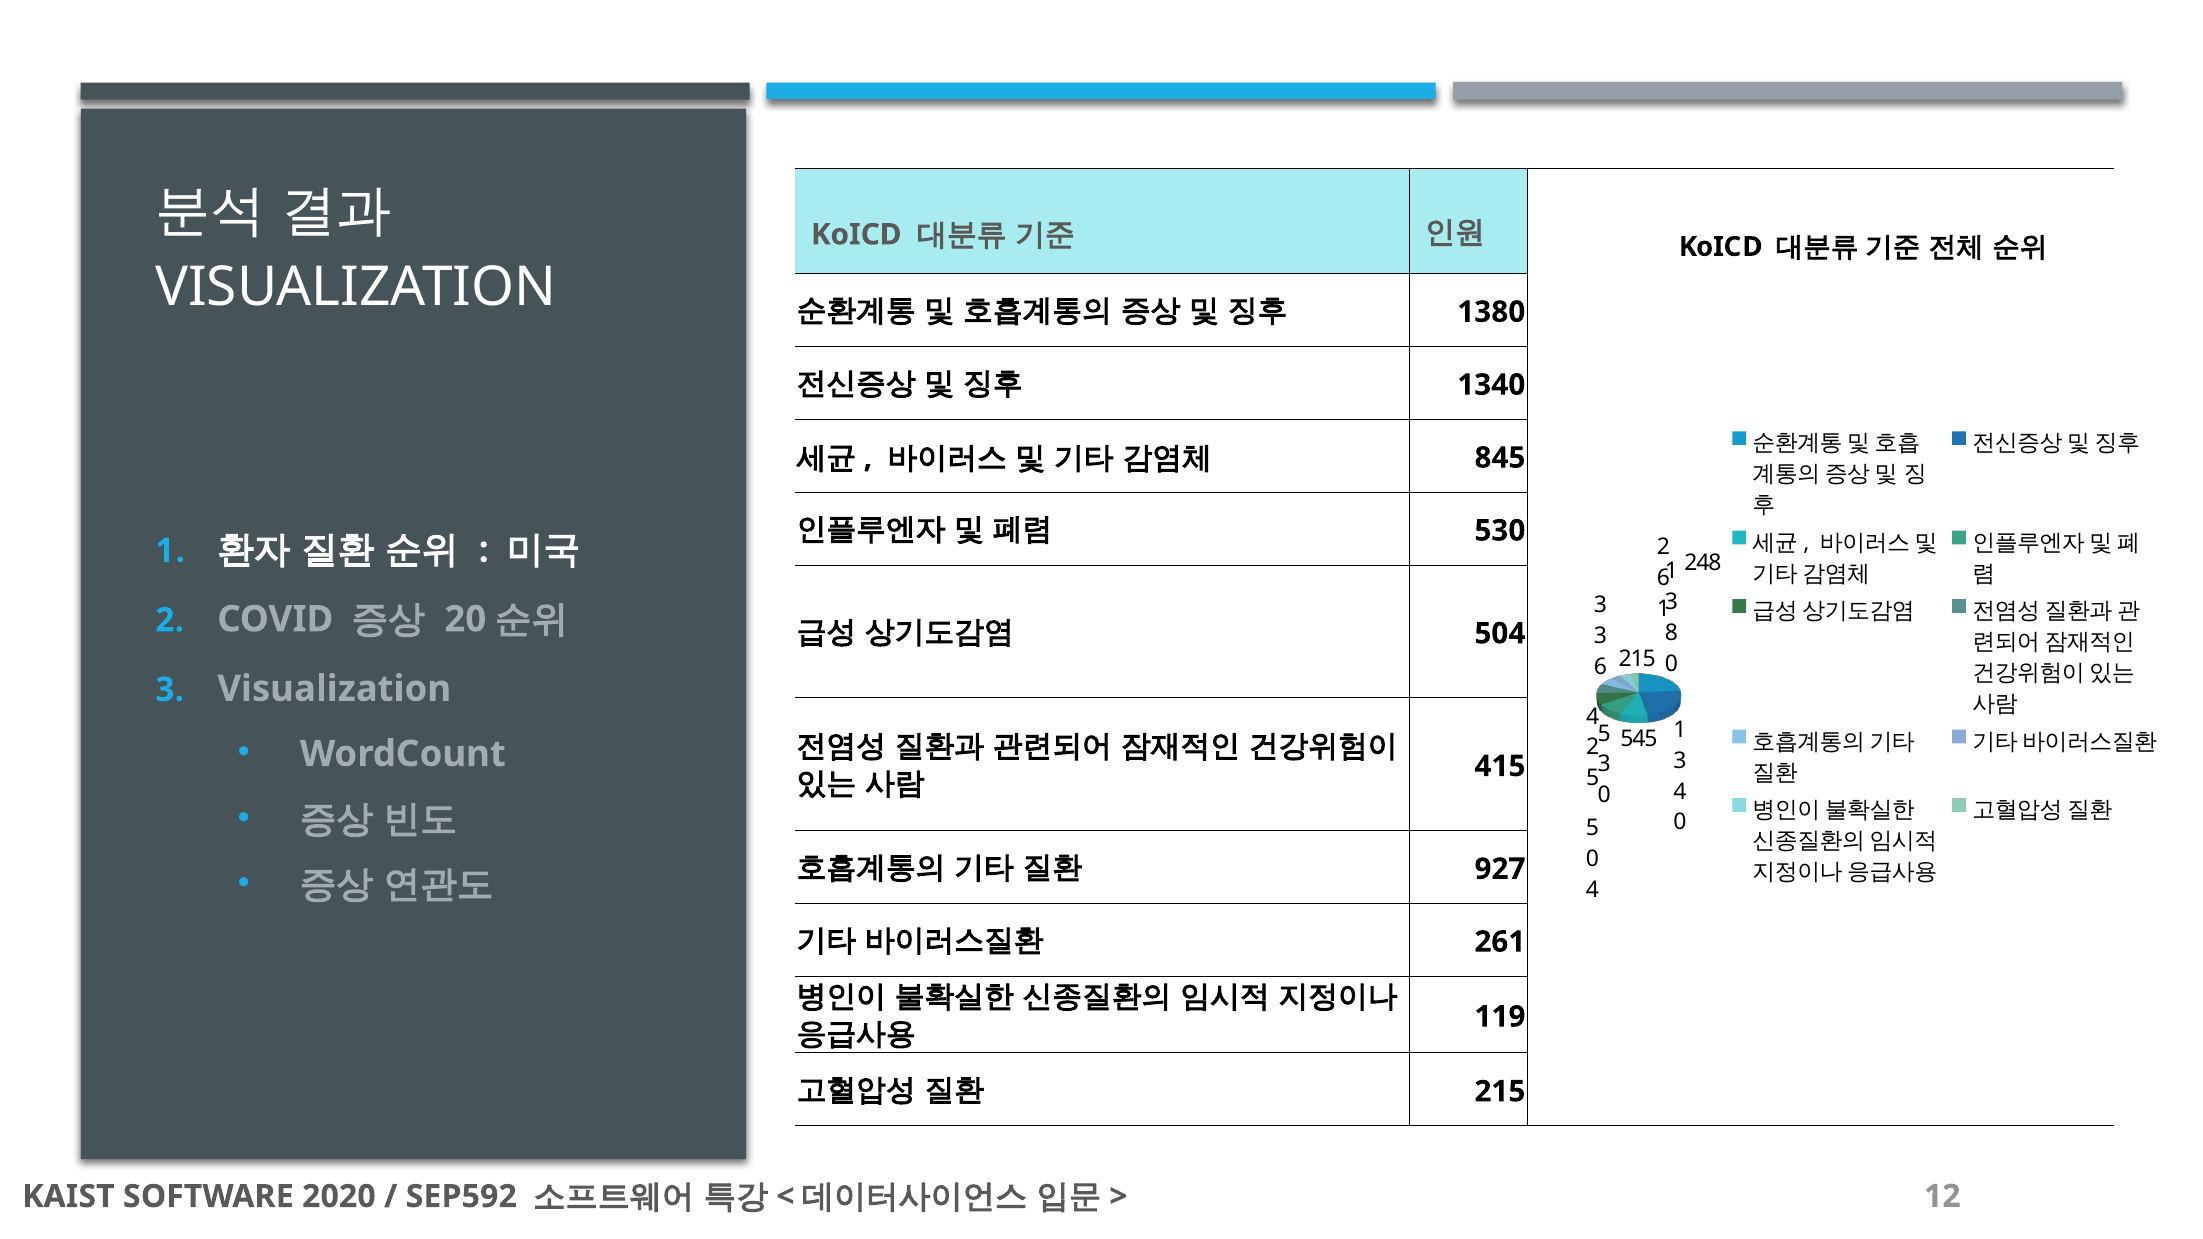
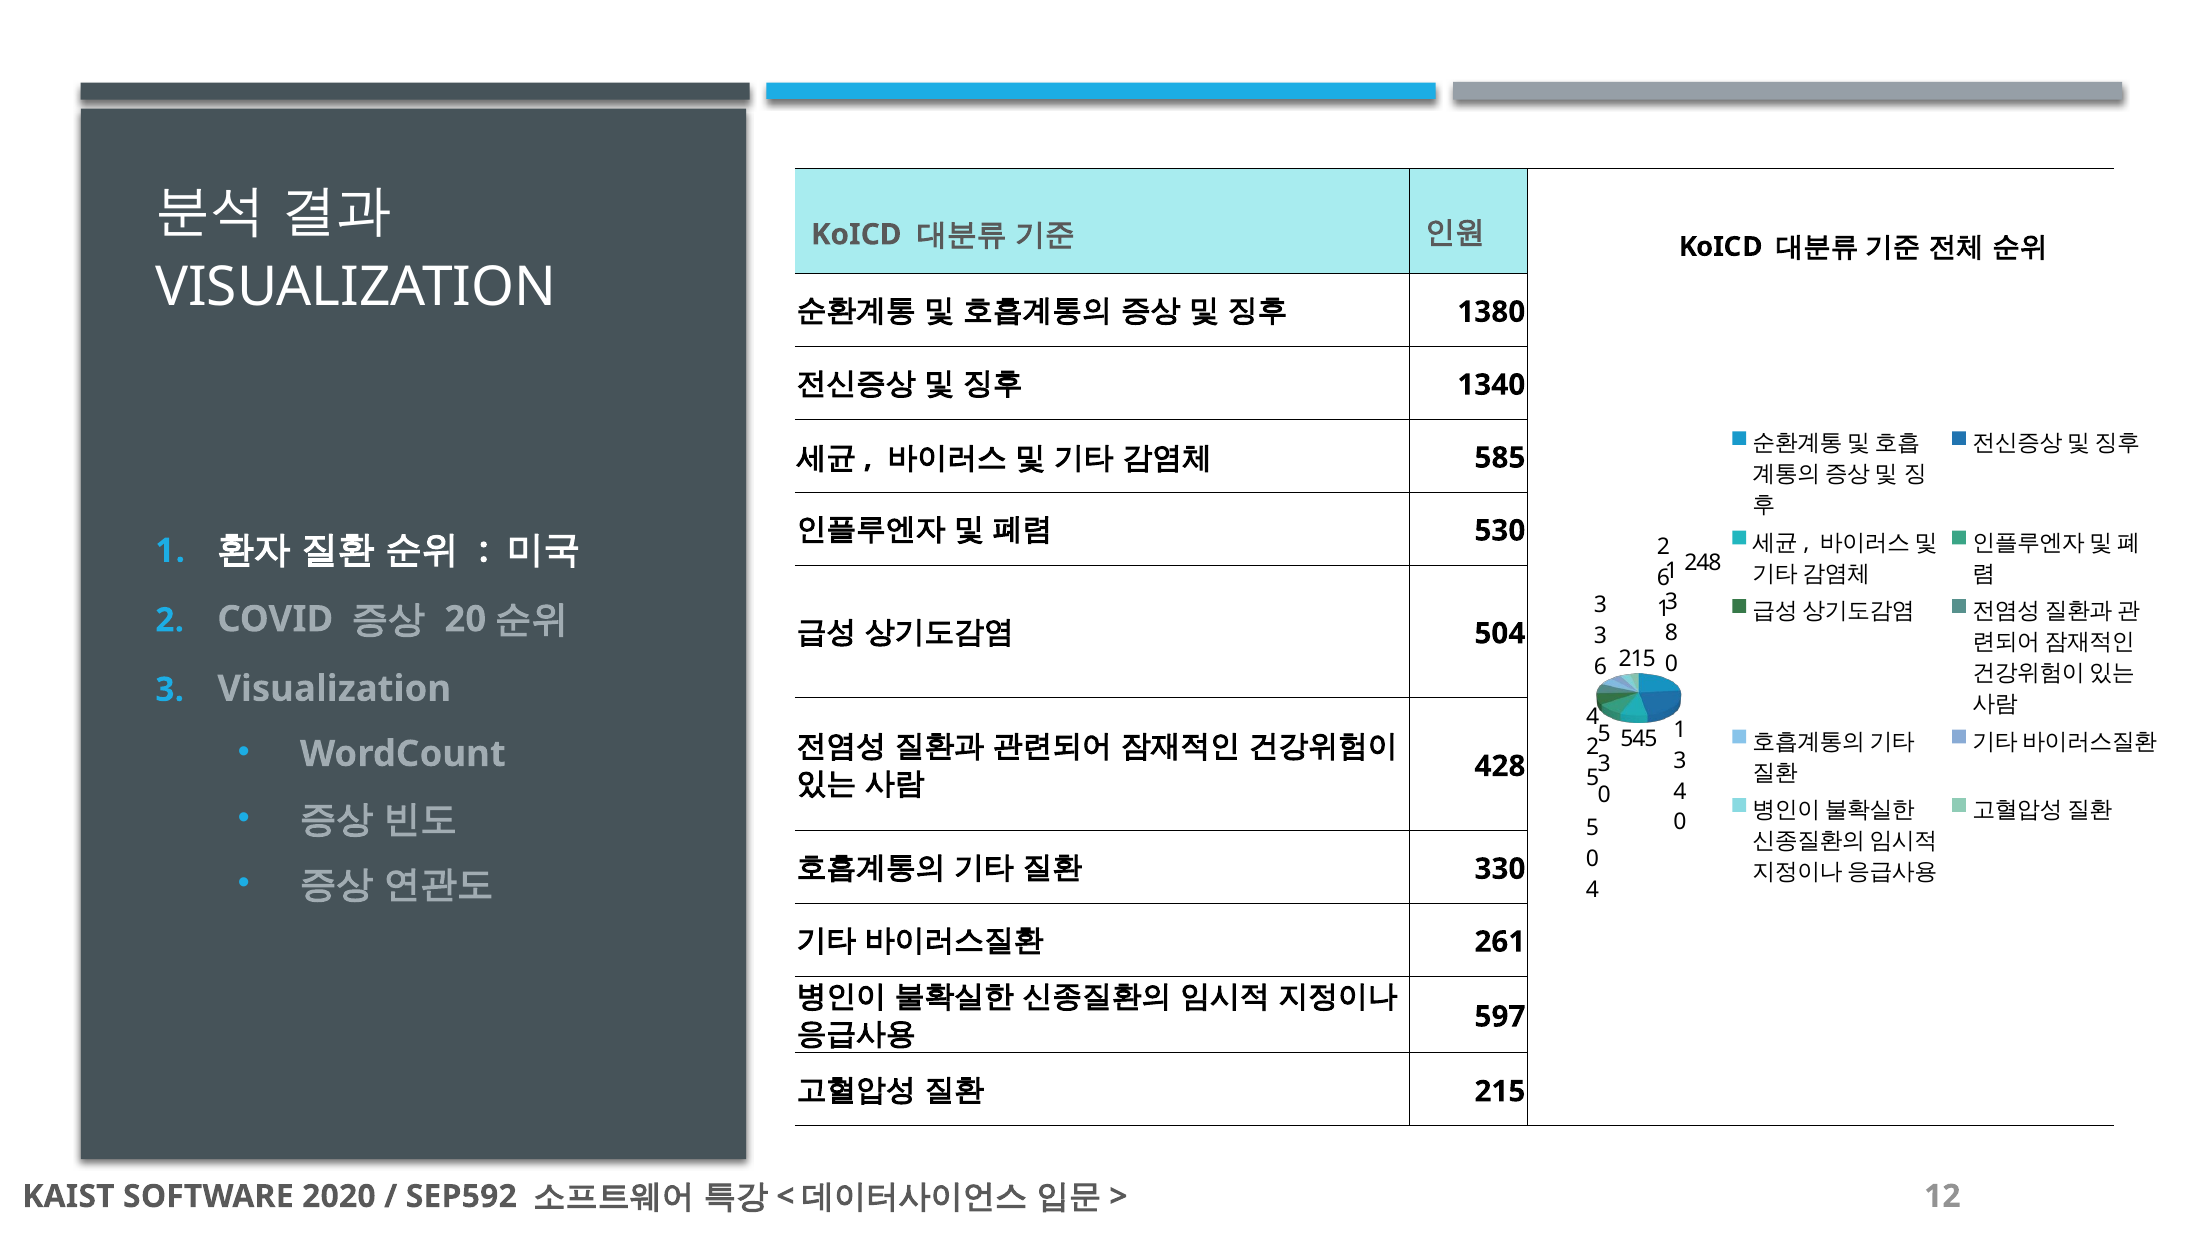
845: 845 -> 585
415: 415 -> 428
927: 927 -> 330
119: 119 -> 597
